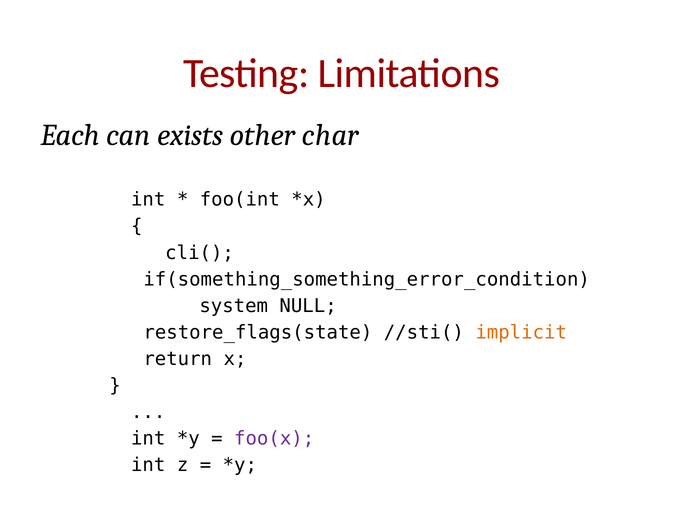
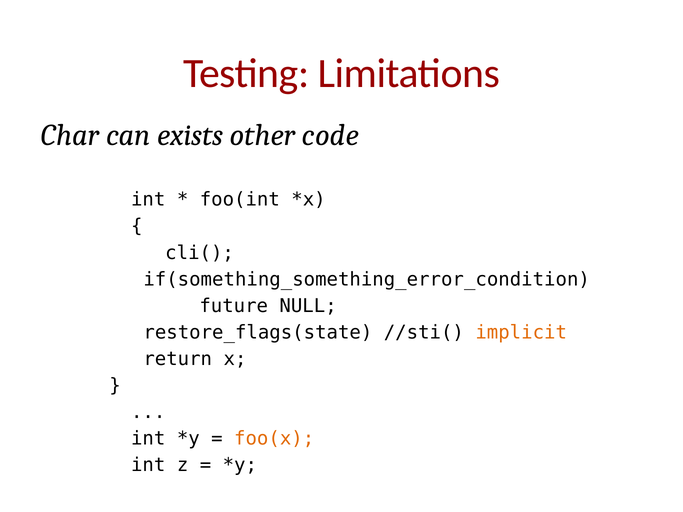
Each: Each -> Char
char: char -> code
system: system -> future
foo(x colour: purple -> orange
